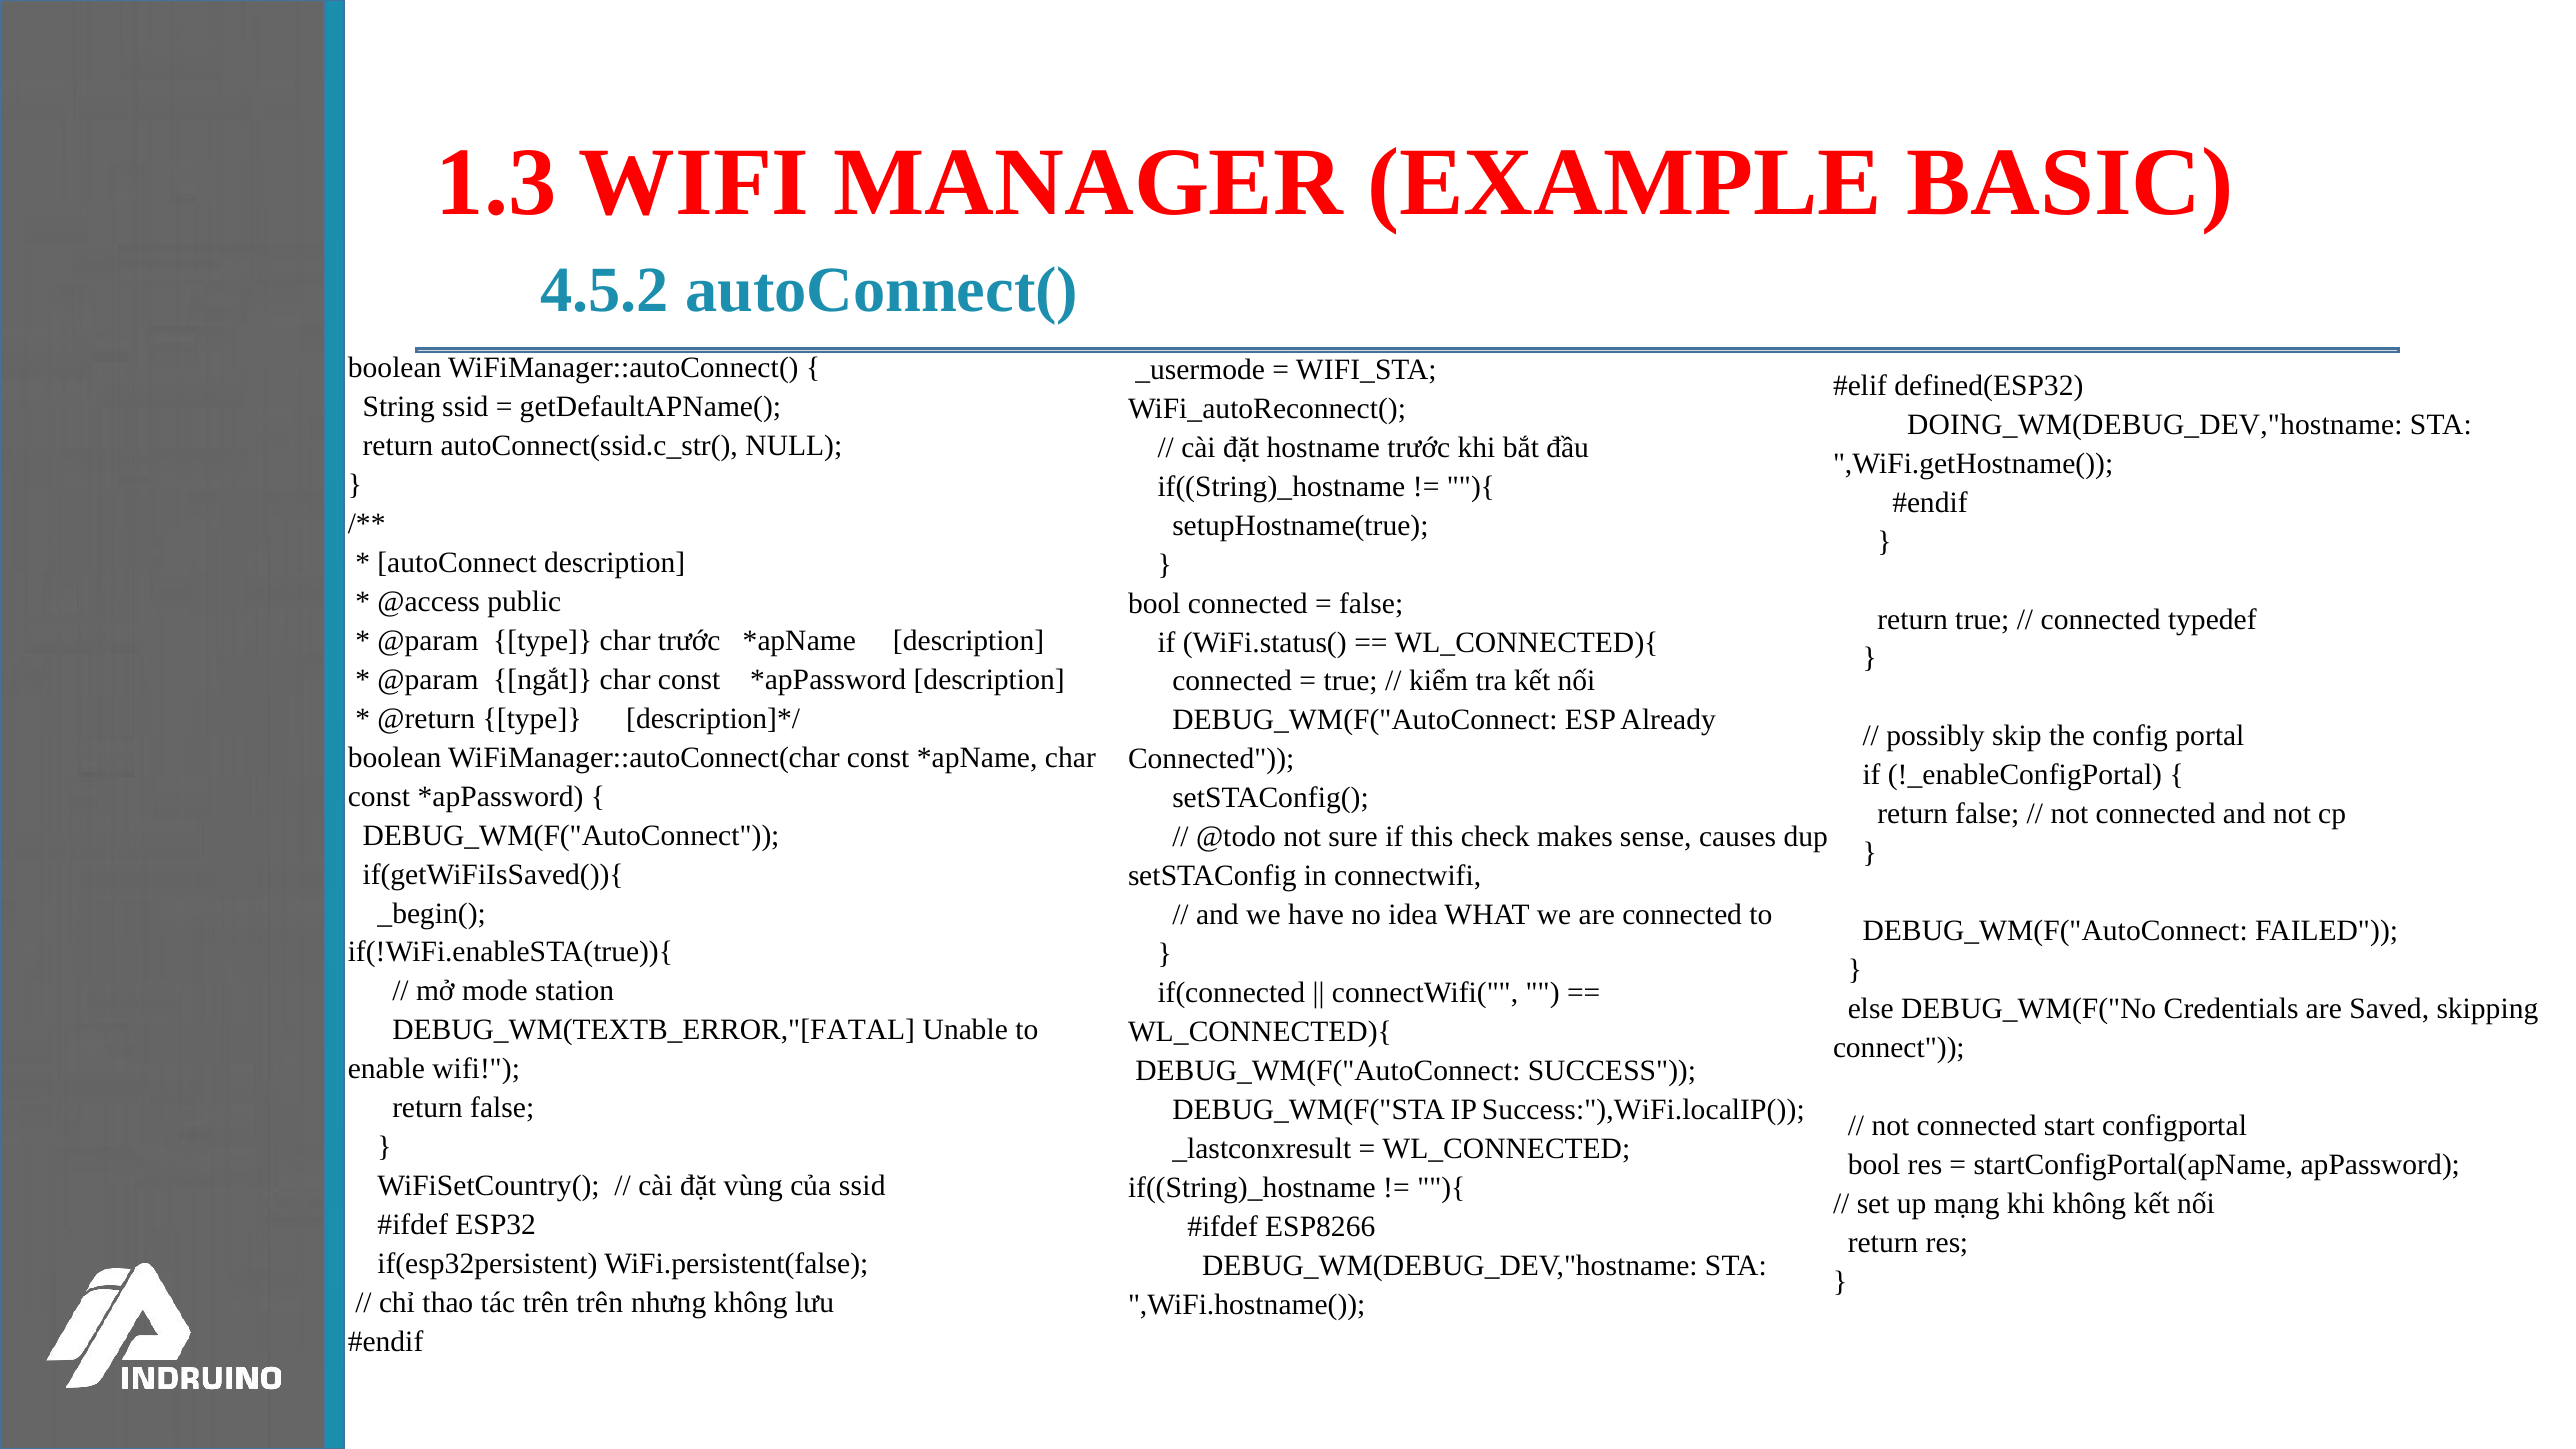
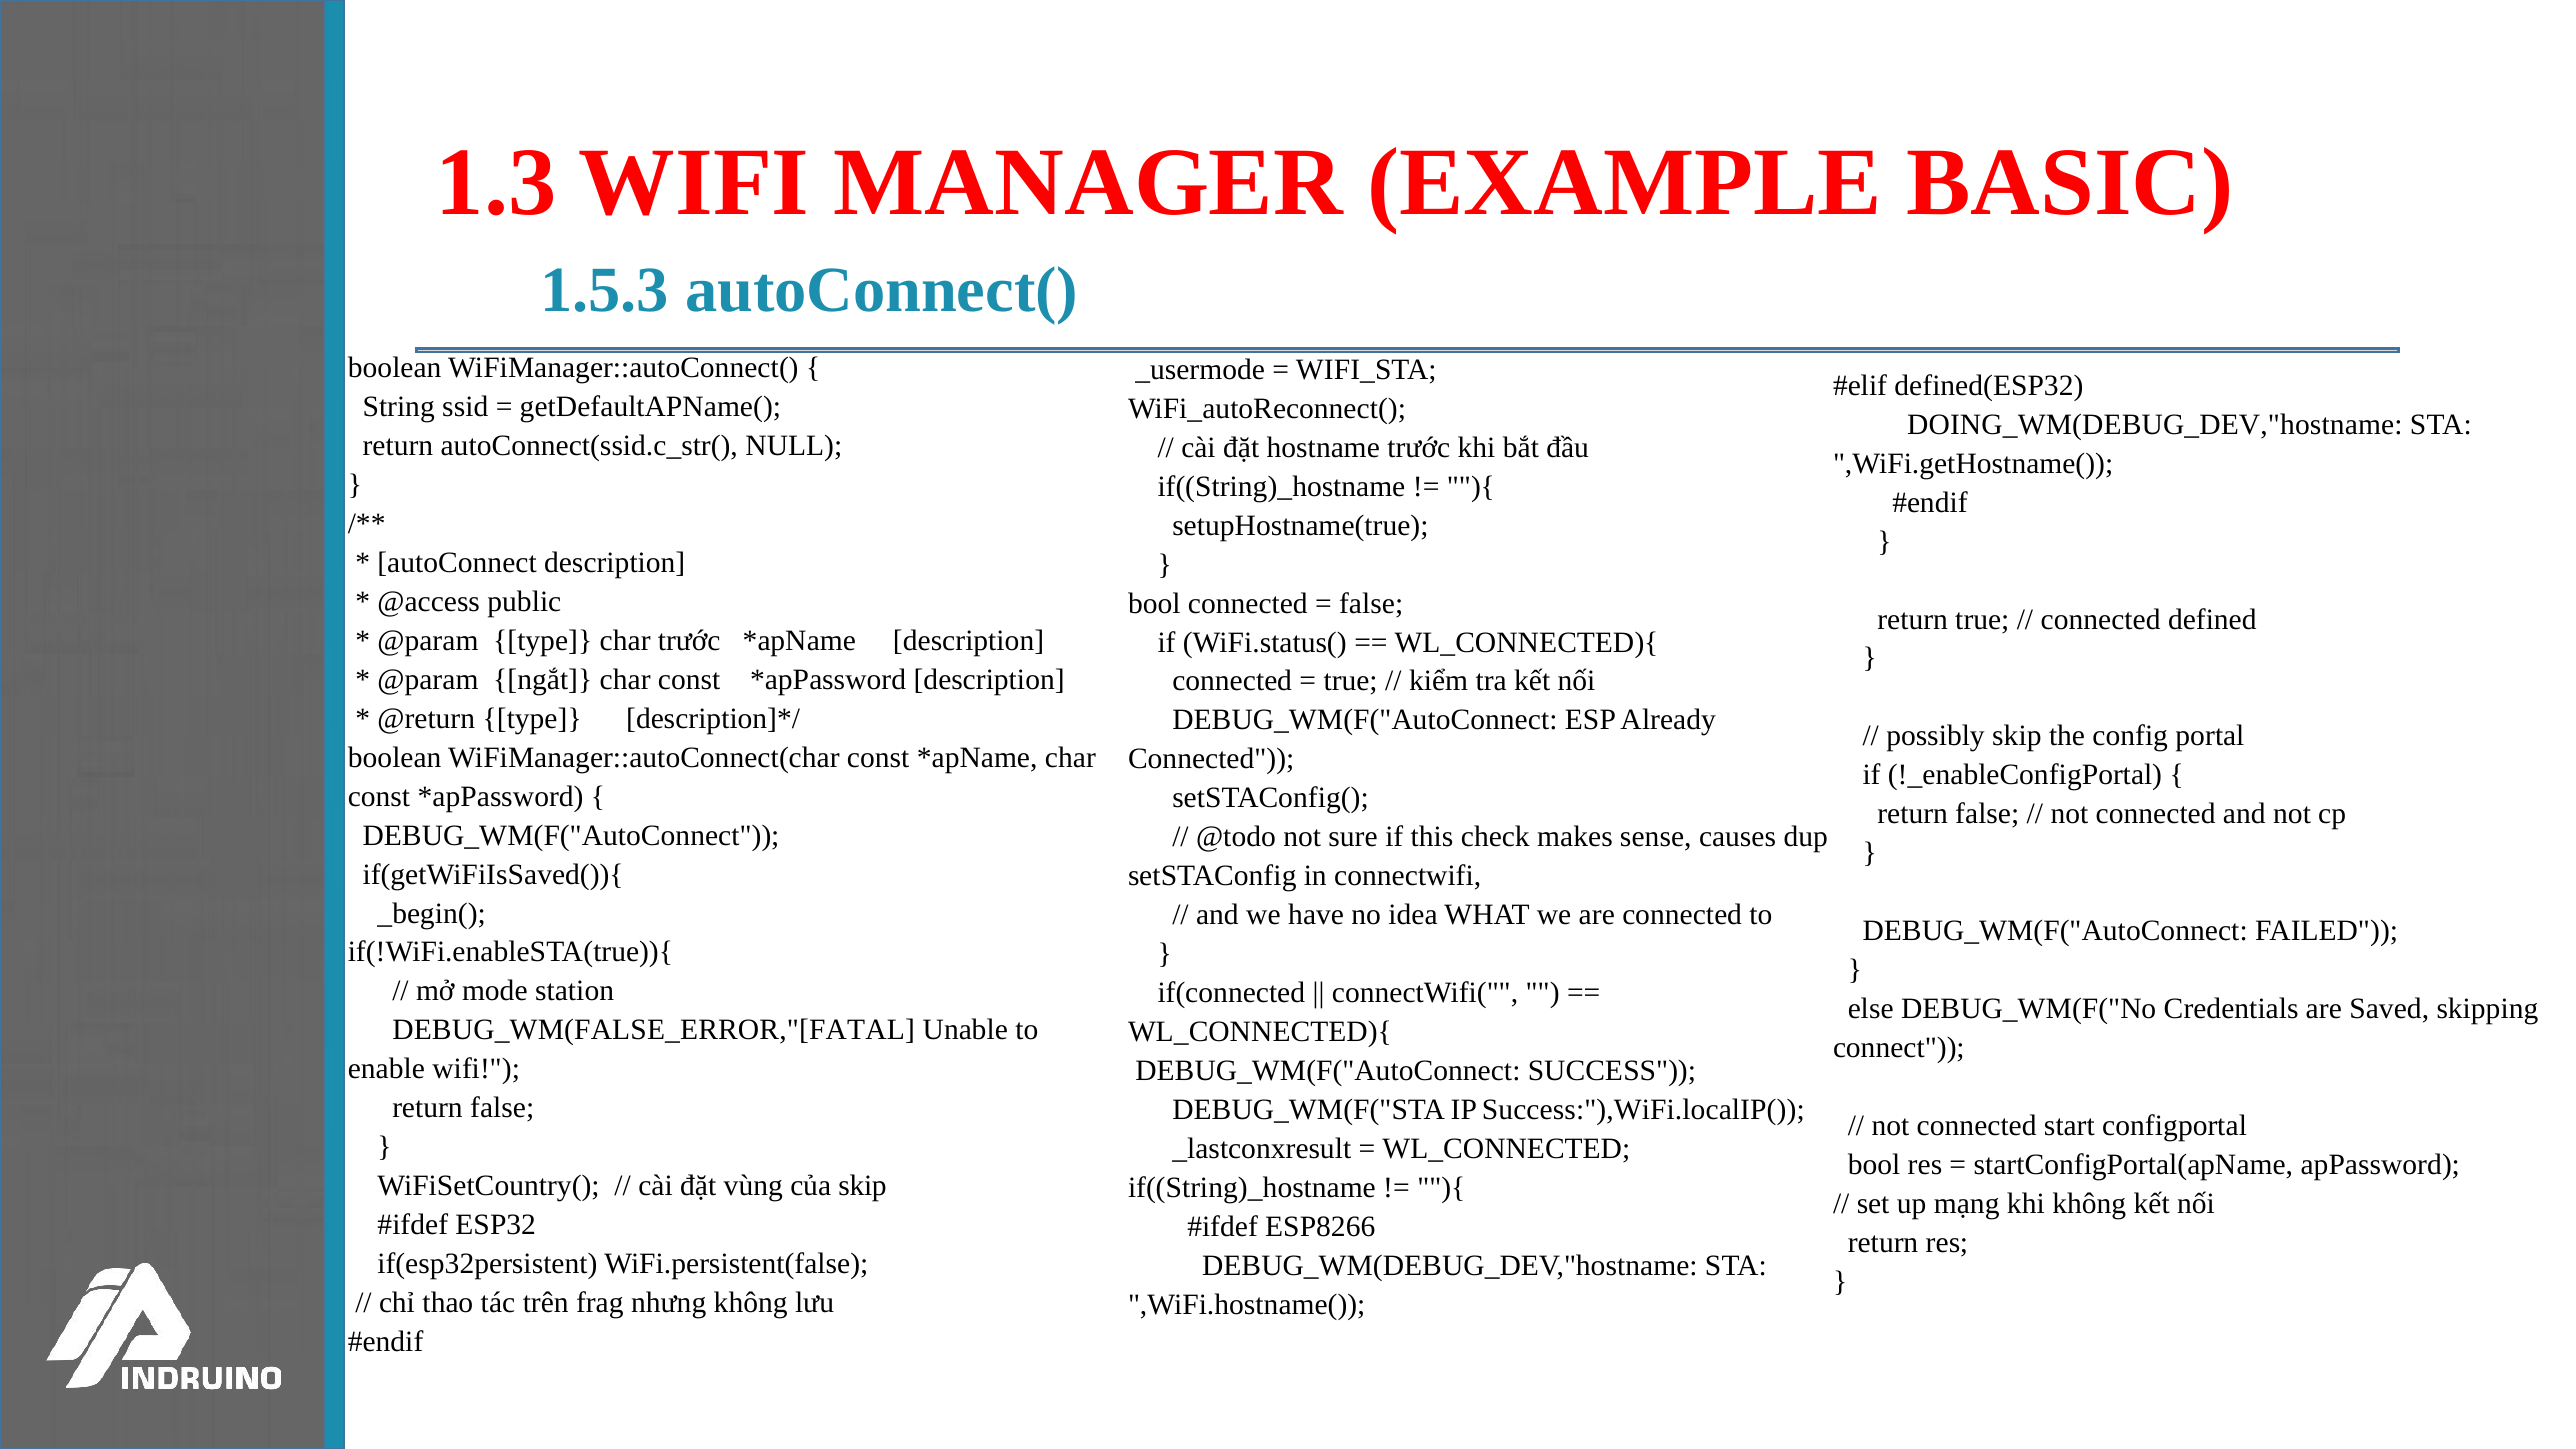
4.5.2: 4.5.2 -> 1.5.3
typedef: typedef -> defined
DEBUG_WM(TEXTB_ERROR,"[FATAL: DEBUG_WM(TEXTB_ERROR,"[FATAL -> DEBUG_WM(FALSE_ERROR,"[FATAL
của ssid: ssid -> skip
trên trên: trên -> frag
